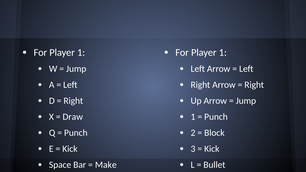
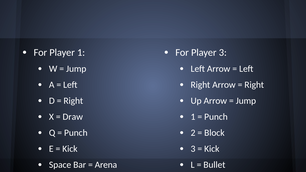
1 at (223, 53): 1 -> 3
Make: Make -> Arena
